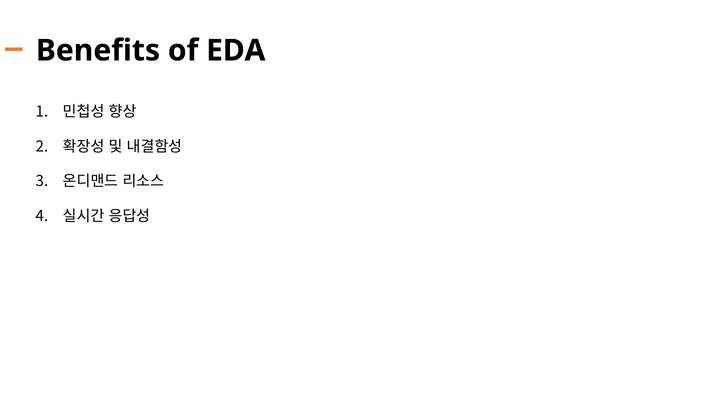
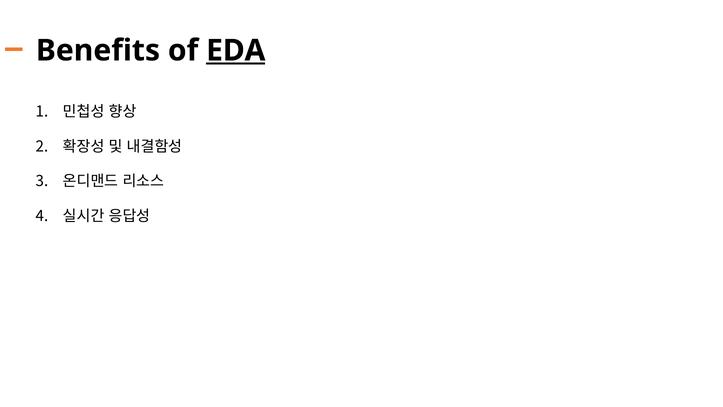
EDA underline: none -> present
